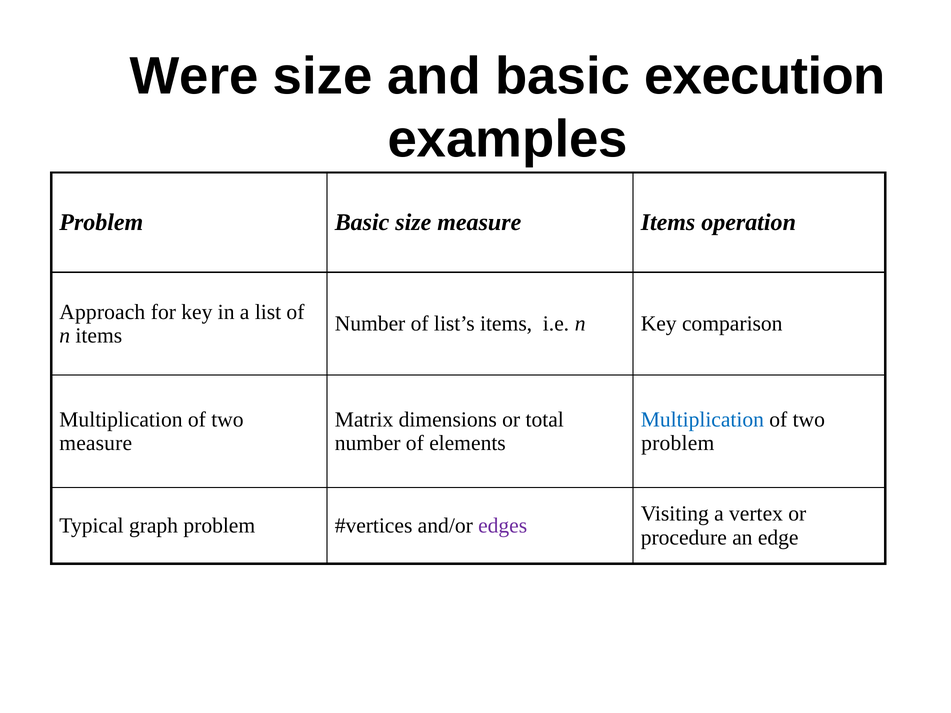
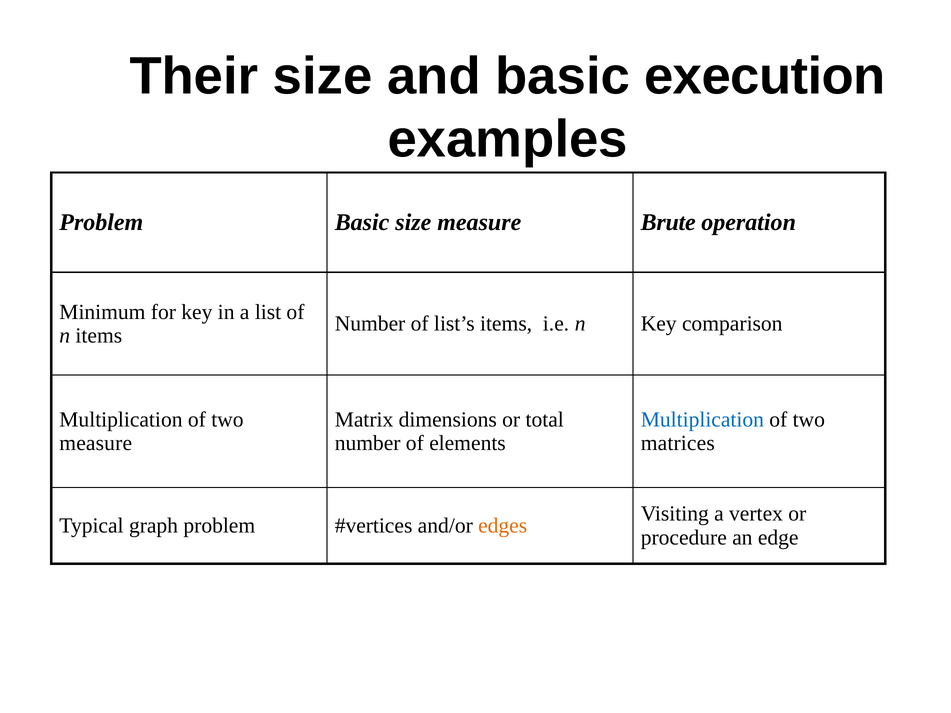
Were: Were -> Their
measure Items: Items -> Brute
Approach: Approach -> Minimum
problem at (678, 443): problem -> matrices
edges colour: purple -> orange
